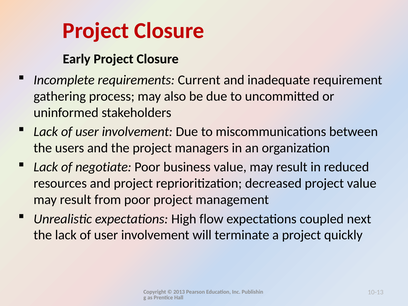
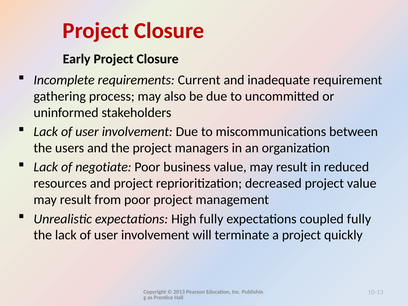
High flow: flow -> fully
coupled next: next -> fully
